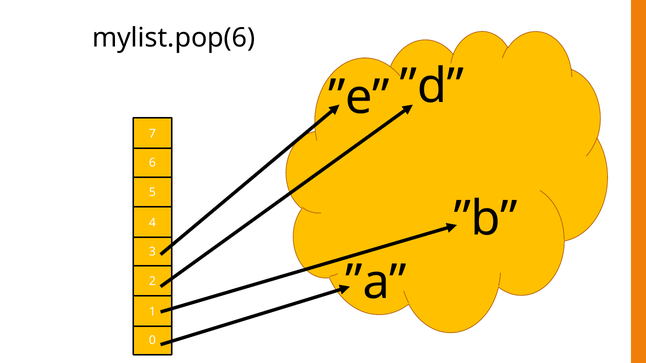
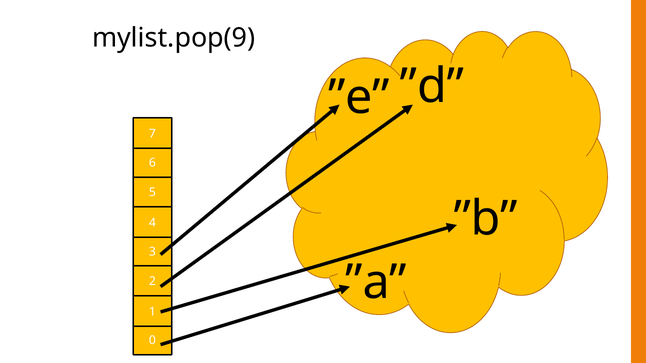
mylist.pop(6: mylist.pop(6 -> mylist.pop(9
